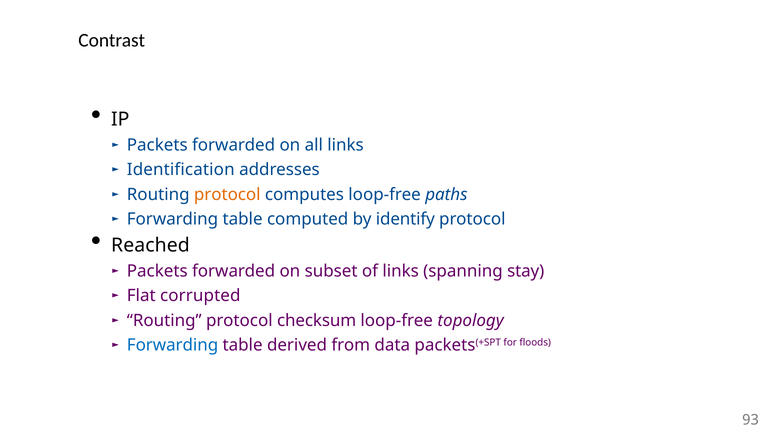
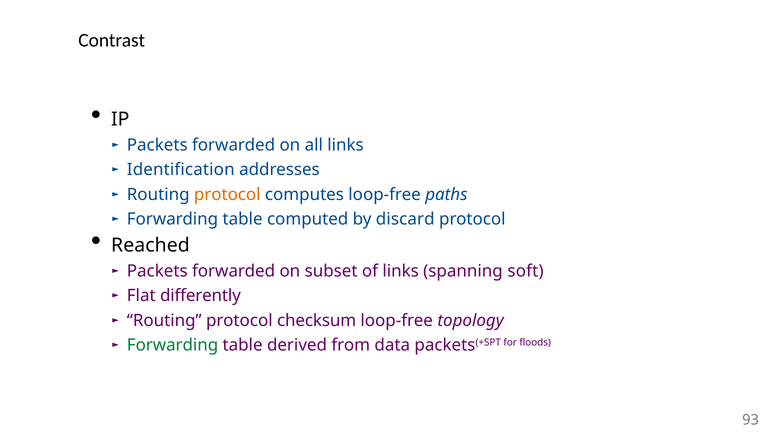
identify: identify -> discard
stay: stay -> soft
corrupted: corrupted -> differently
Forwarding at (173, 345) colour: blue -> green
